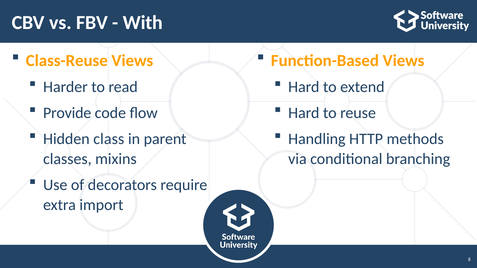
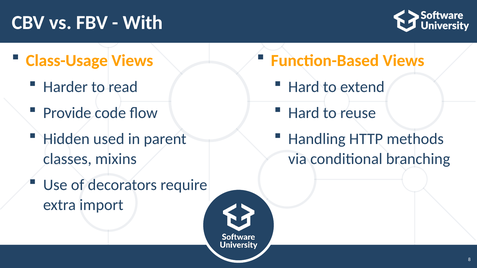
Class-Reuse: Class-Reuse -> Class-Usage
class: class -> used
